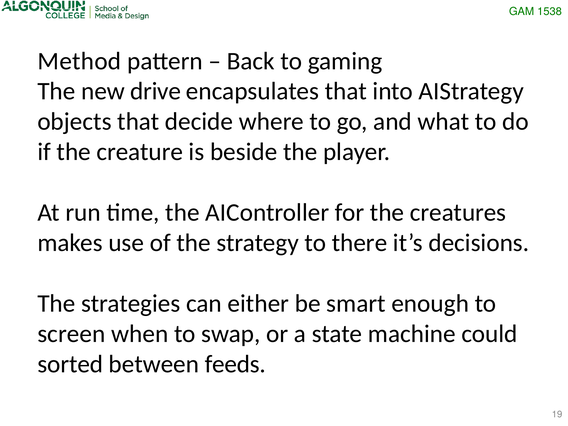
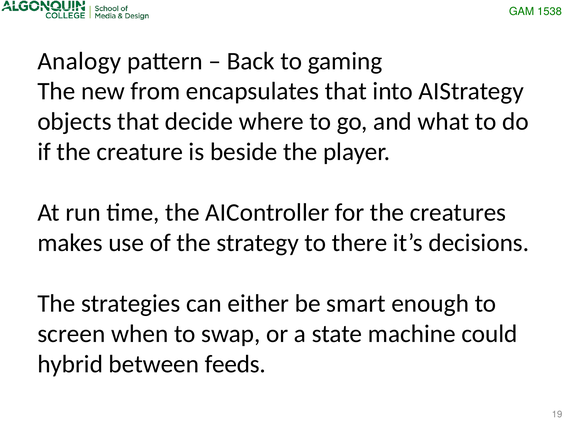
Method: Method -> Analogy
drive: drive -> from
sorted: sorted -> hybrid
